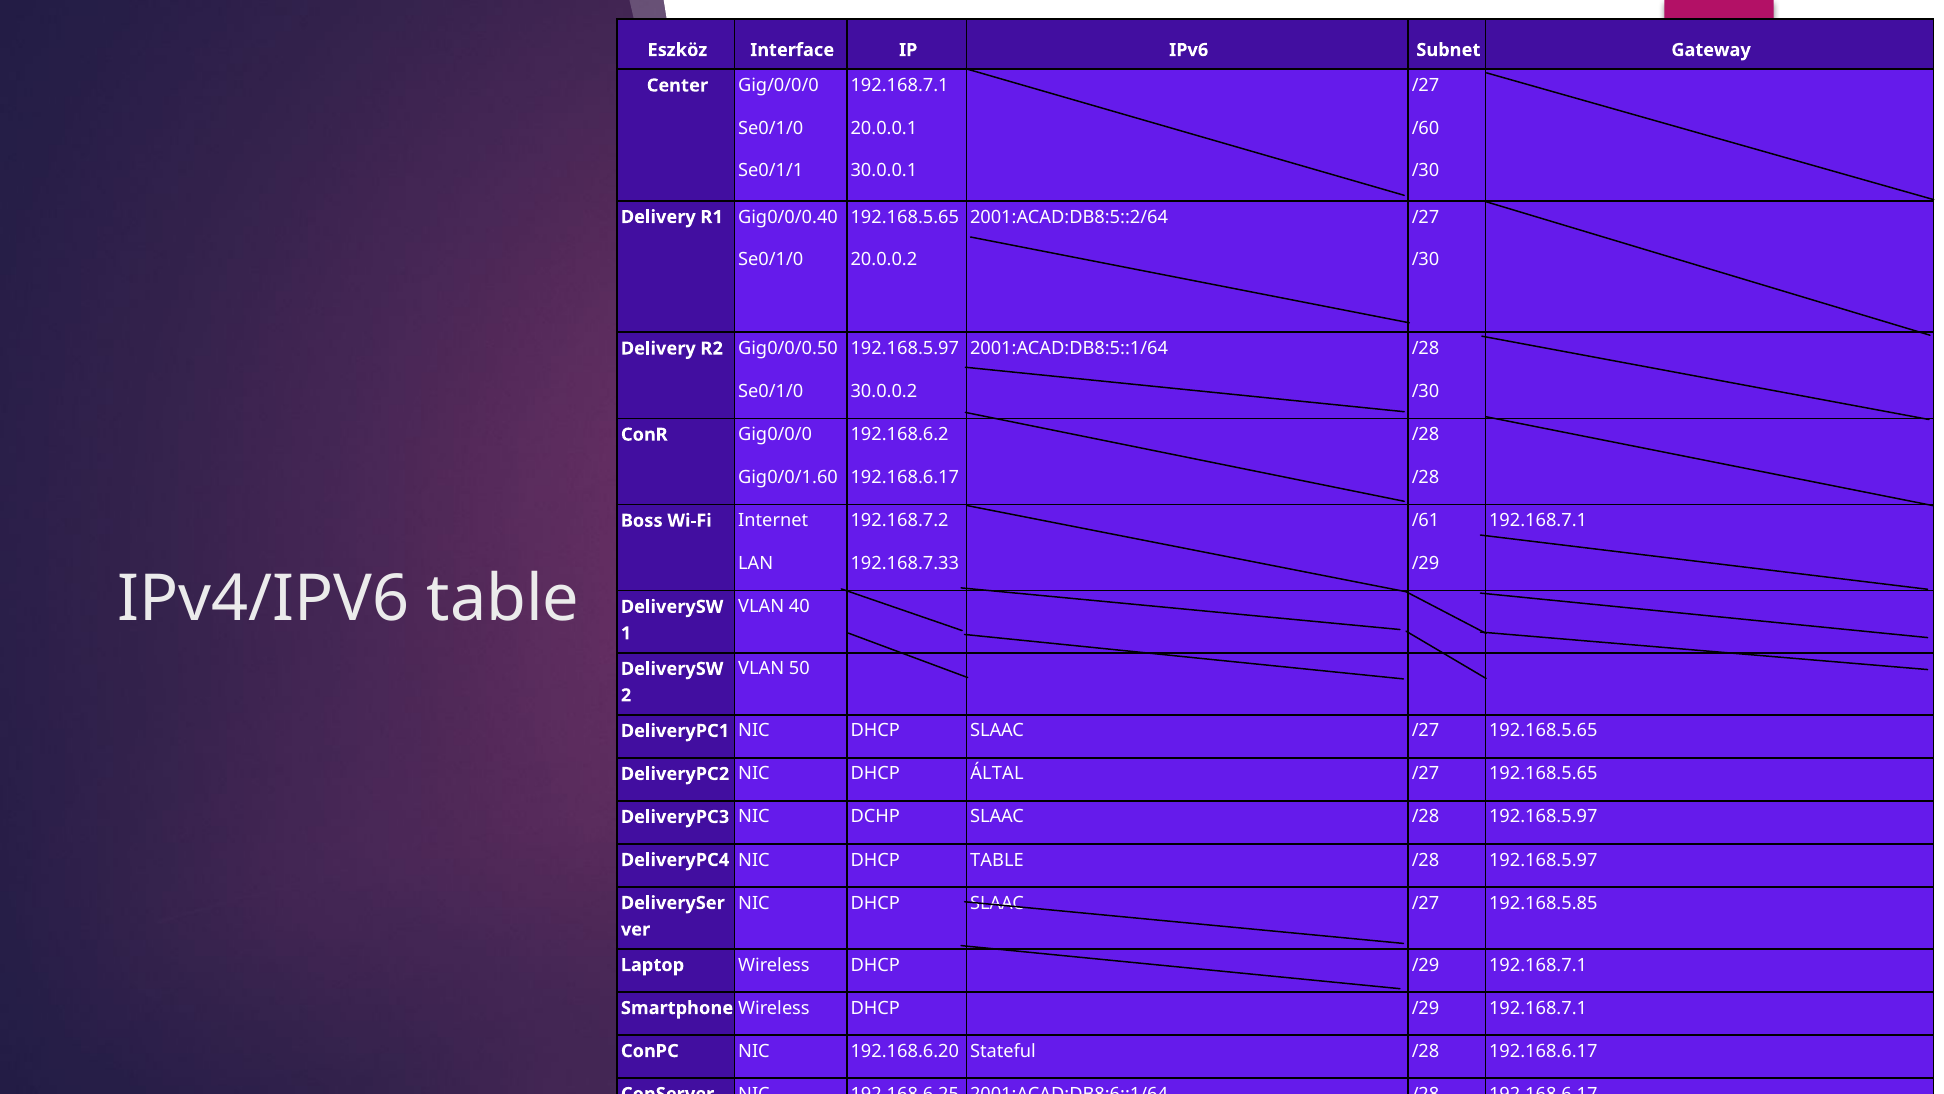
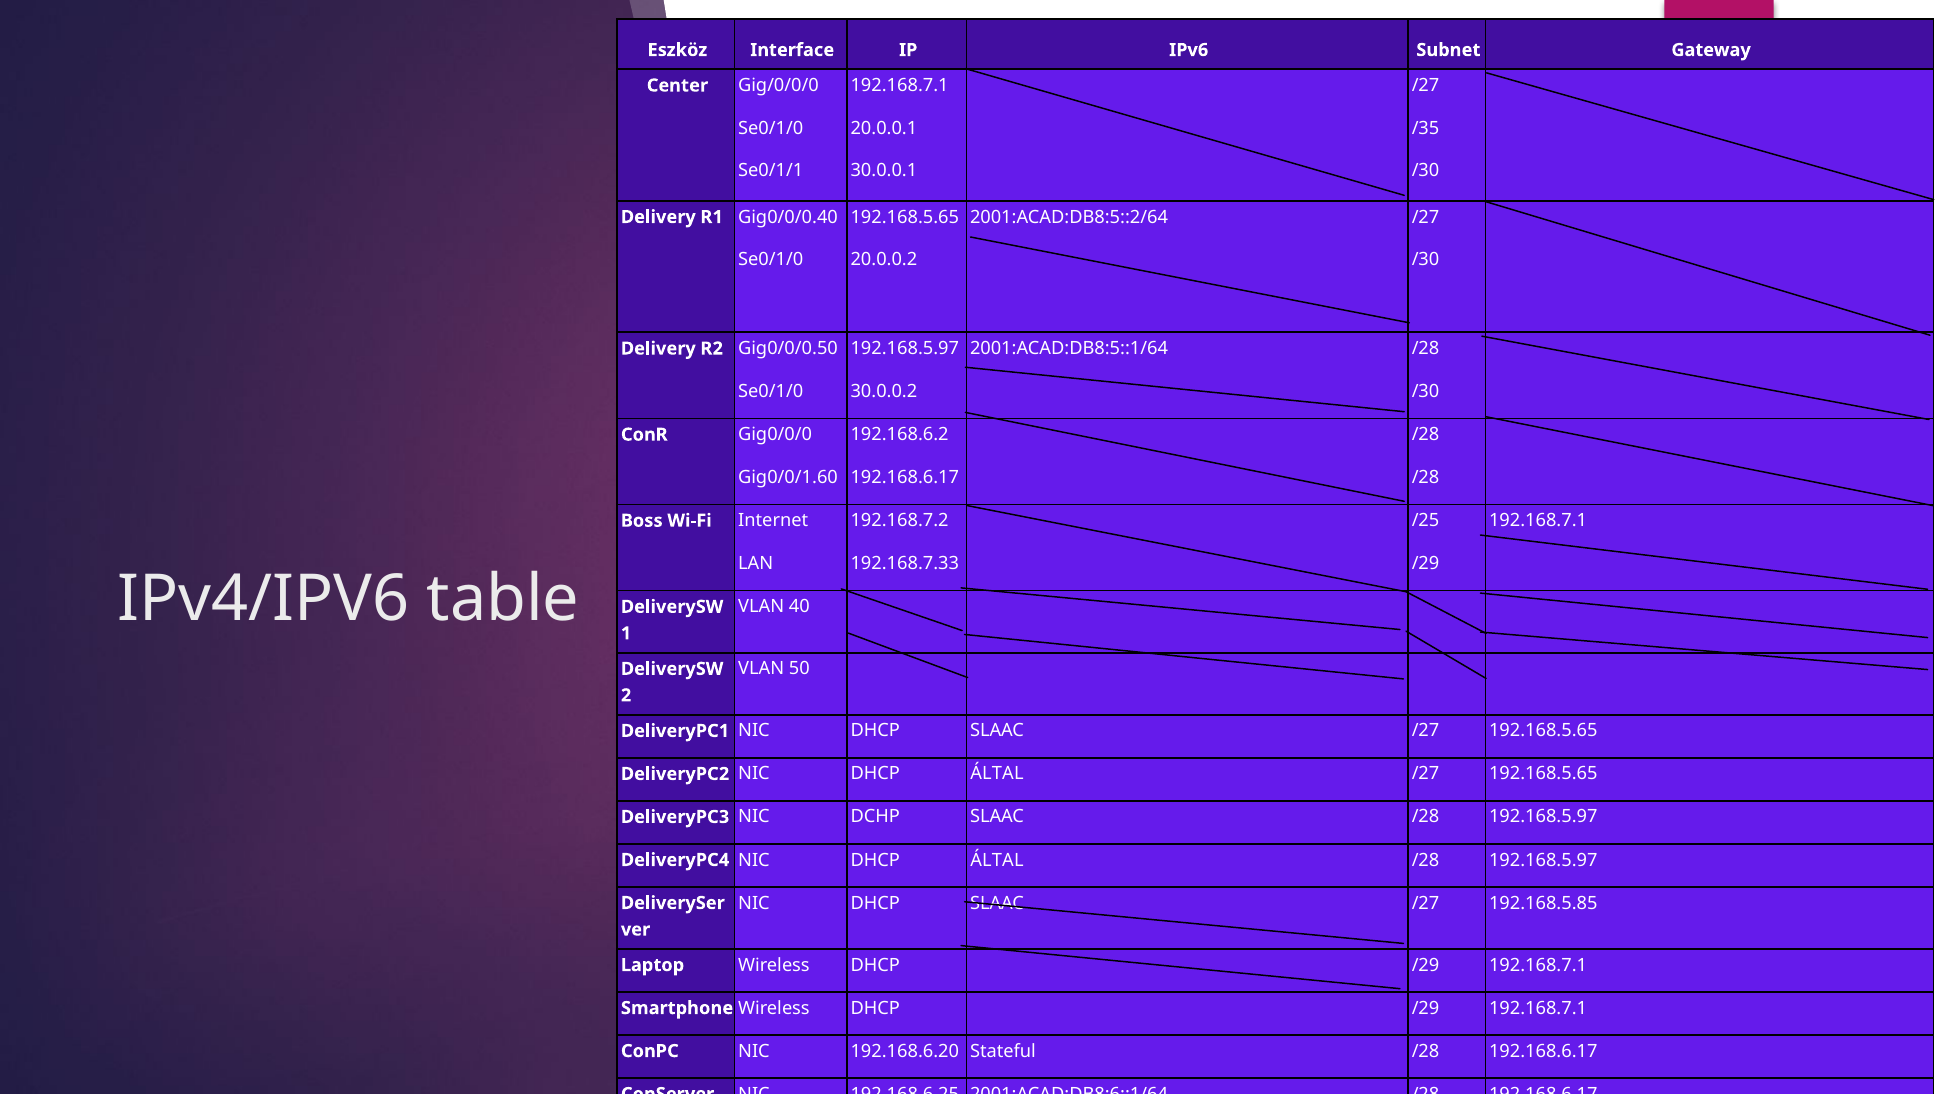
/60: /60 -> /35
/61: /61 -> /25
DeliveryPC4 NIC DHCP TABLE: TABLE -> ÁLTAL
